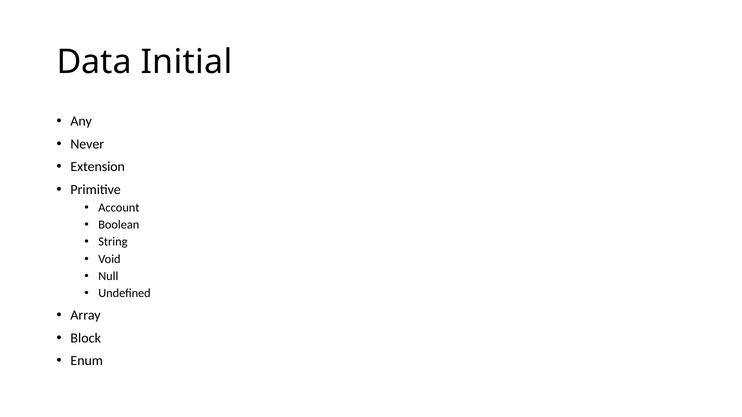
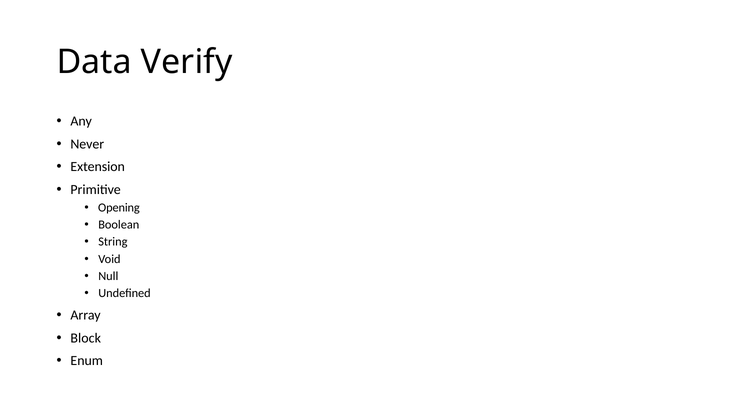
Initial: Initial -> Verify
Account: Account -> Opening
